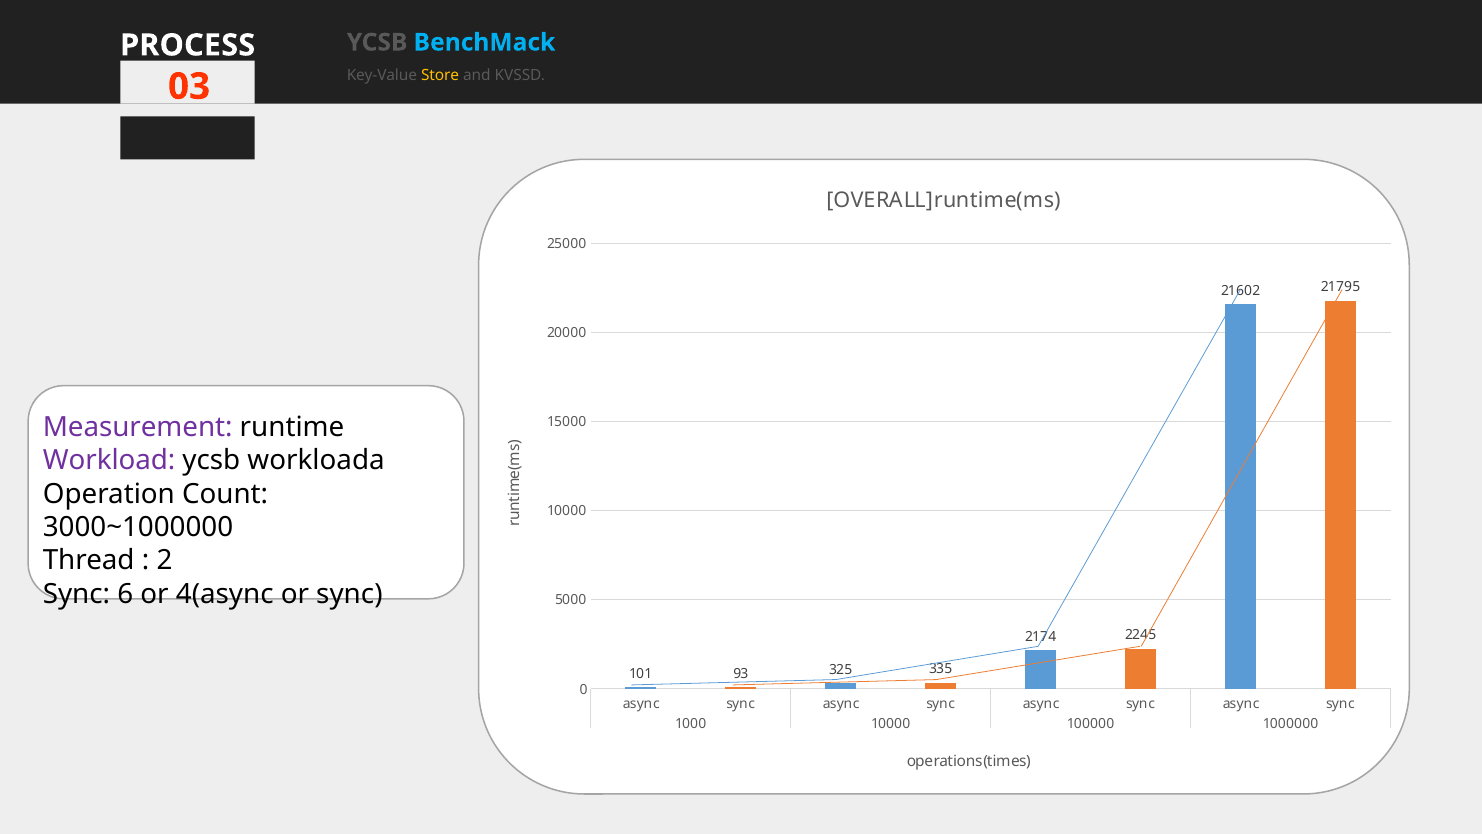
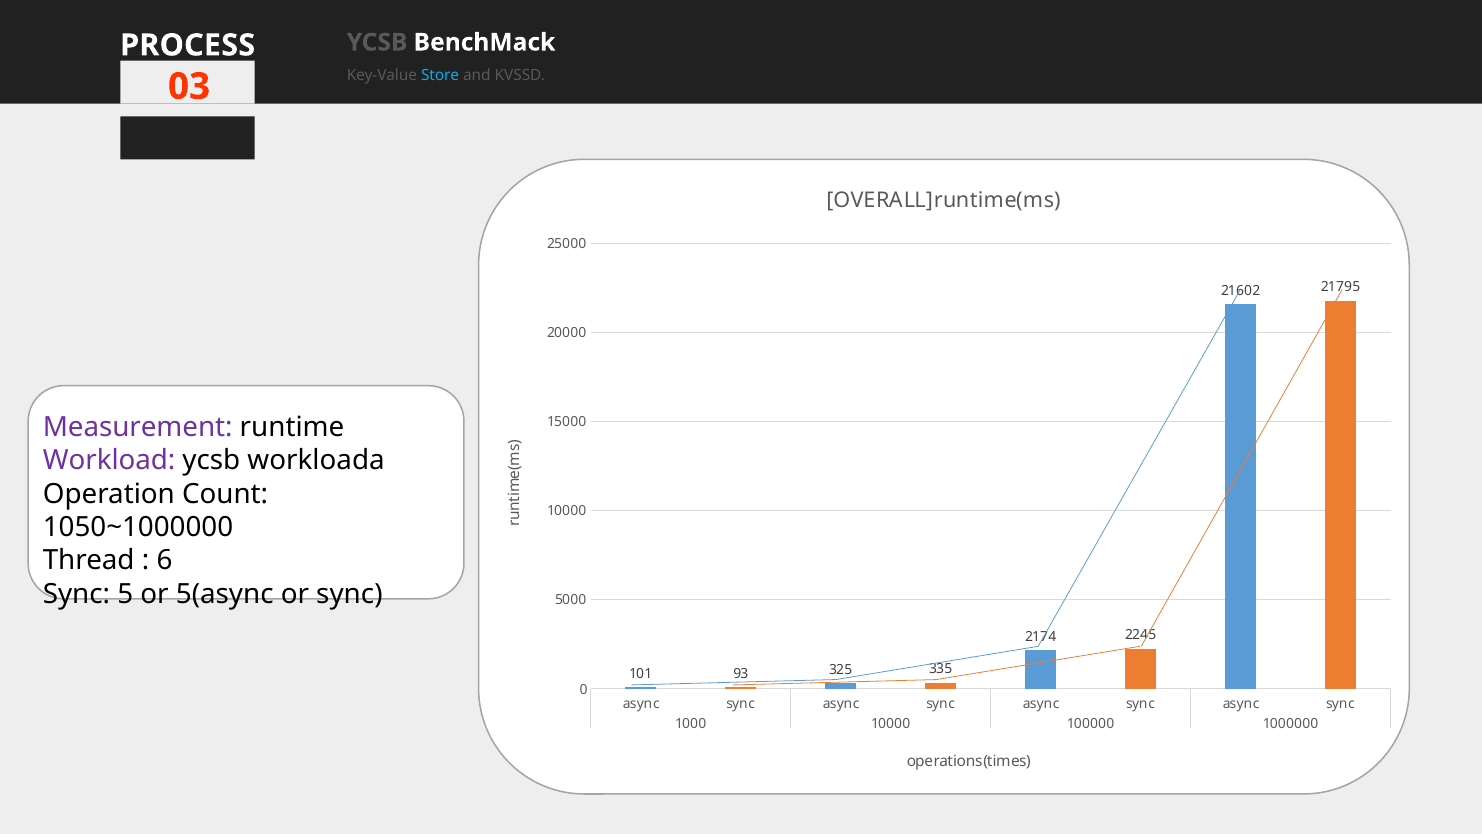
BenchMack colour: light blue -> white
Store colour: yellow -> light blue
3000~1000000: 3000~1000000 -> 1050~1000000
2: 2 -> 6
6: 6 -> 5
4(async: 4(async -> 5(async
